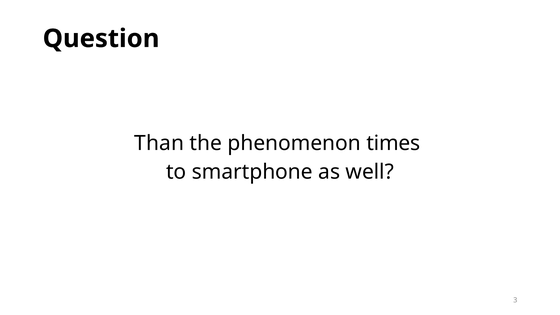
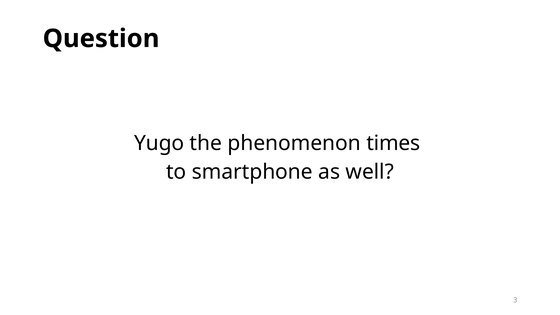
Than: Than -> Yugo
